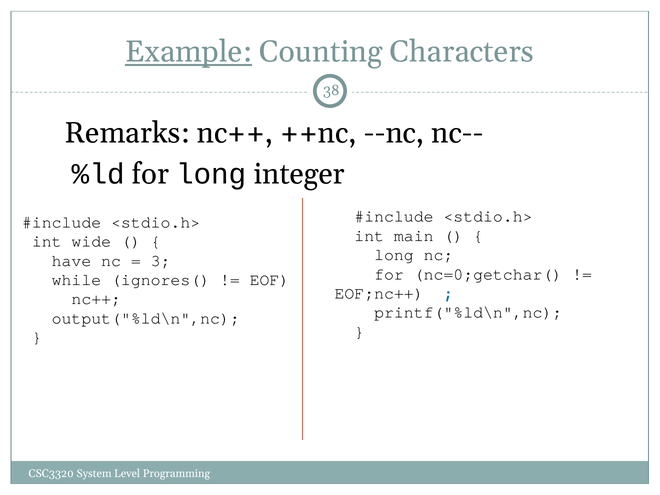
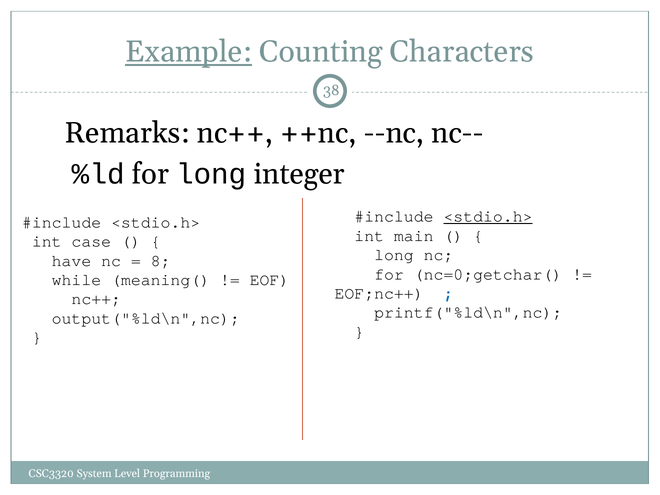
<stdio.h> at (488, 216) underline: none -> present
wide: wide -> case
3: 3 -> 8
ignores(: ignores( -> meaning(
